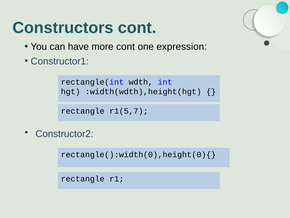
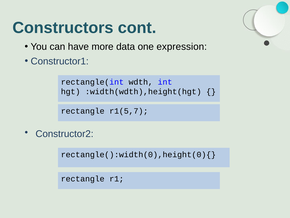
more cont: cont -> data
